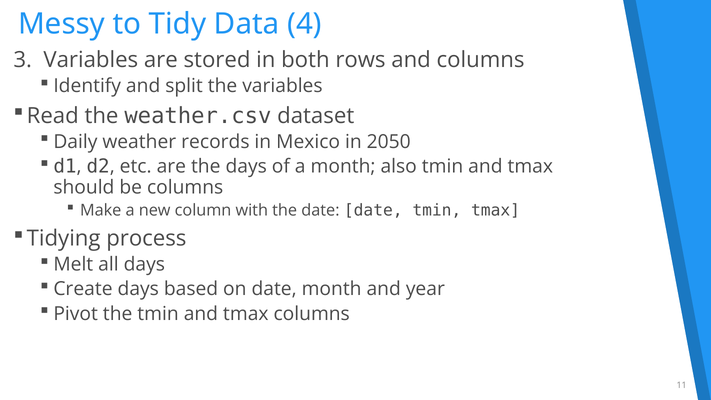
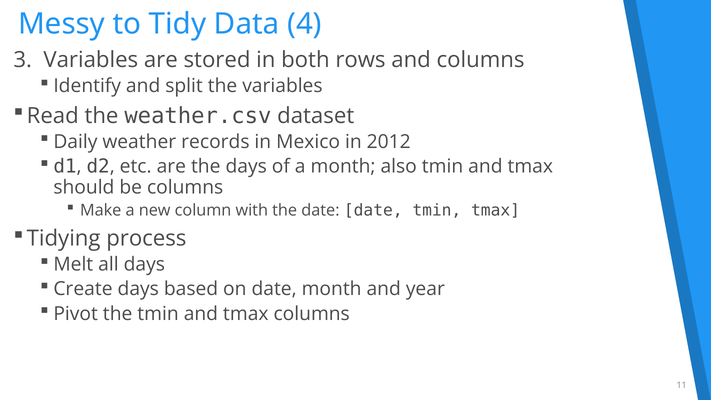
2050: 2050 -> 2012
